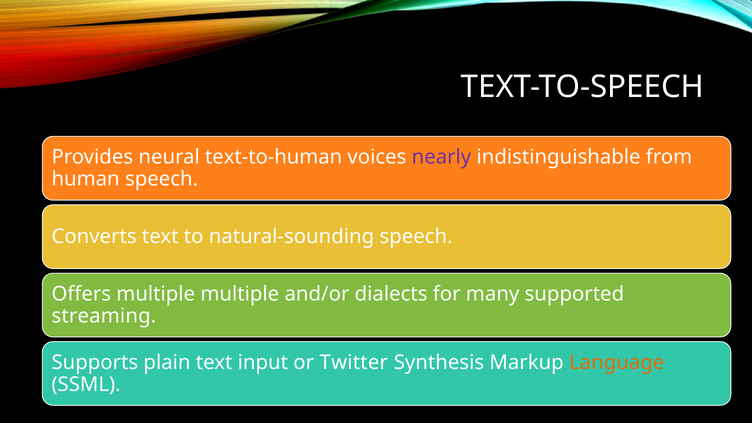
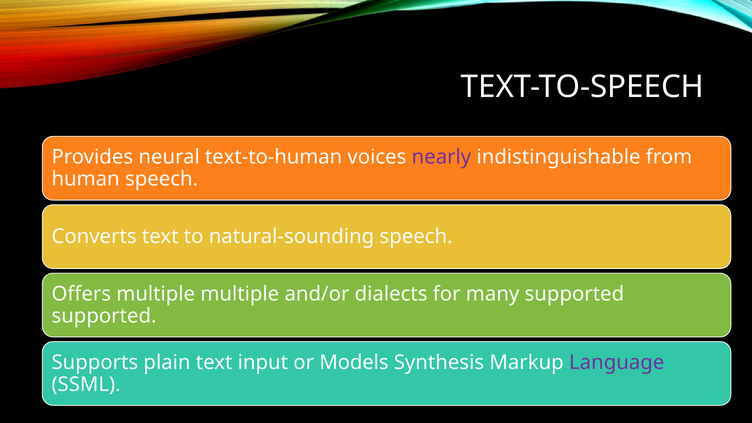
streaming at (104, 316): streaming -> supported
Twitter: Twitter -> Models
Language colour: orange -> purple
